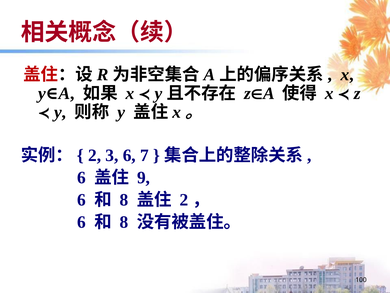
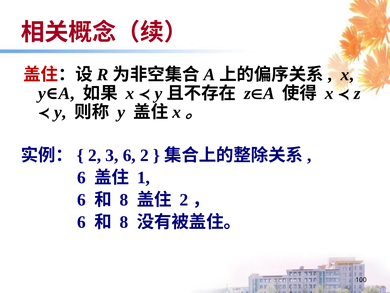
6 7: 7 -> 2
9: 9 -> 1
